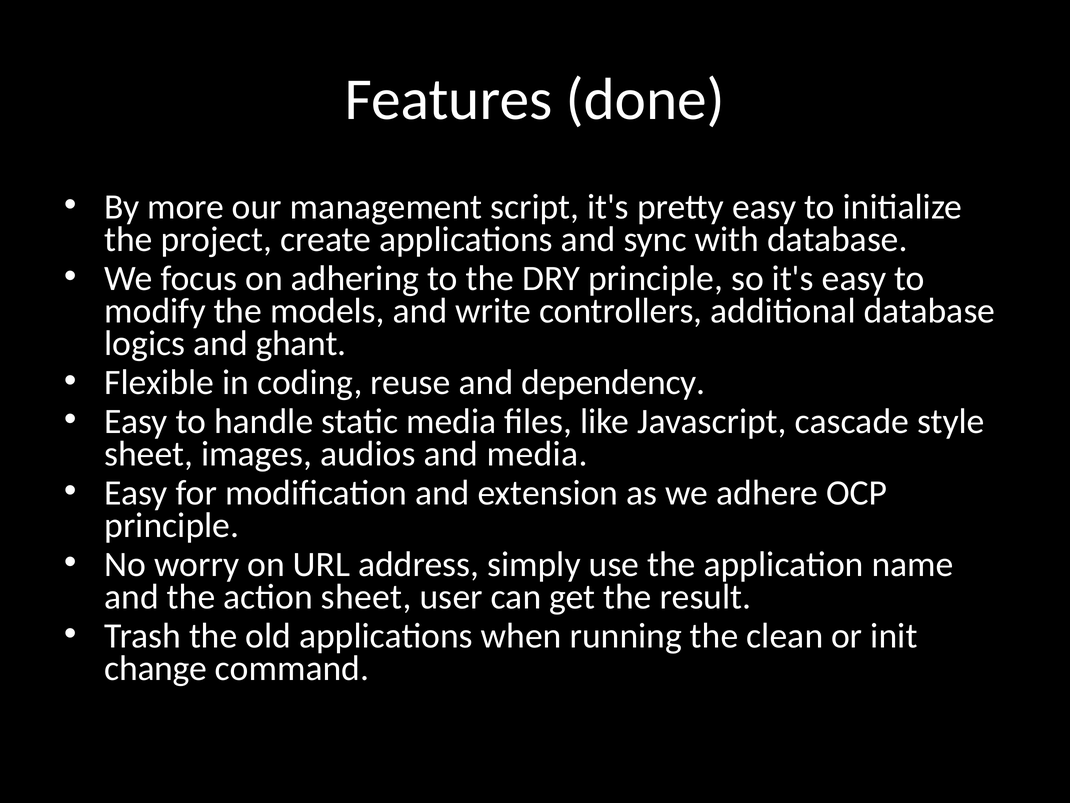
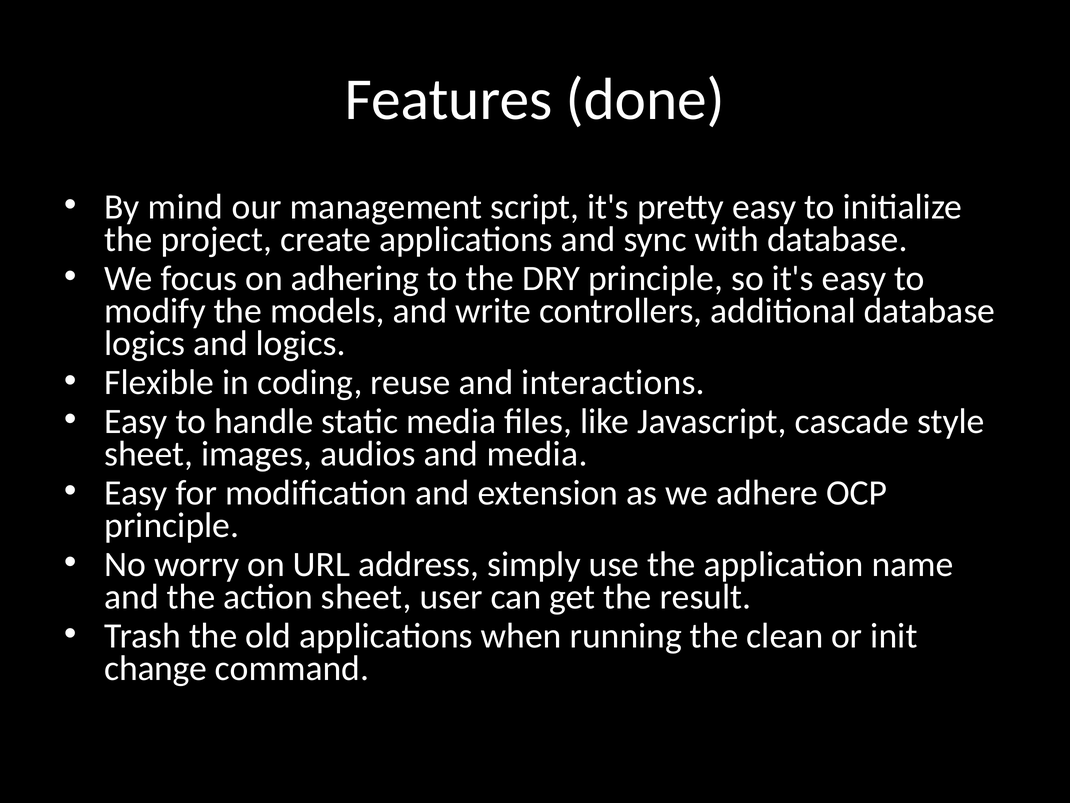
more: more -> mind
and ghant: ghant -> logics
dependency: dependency -> interactions
